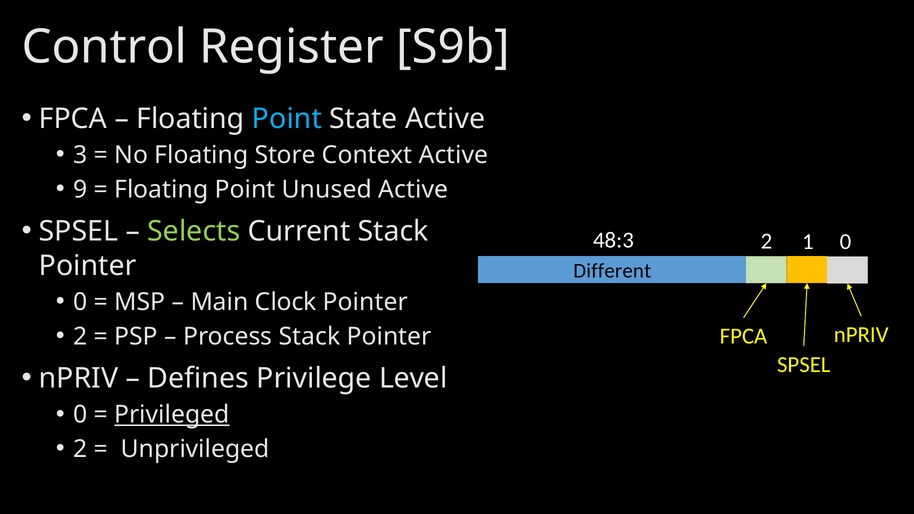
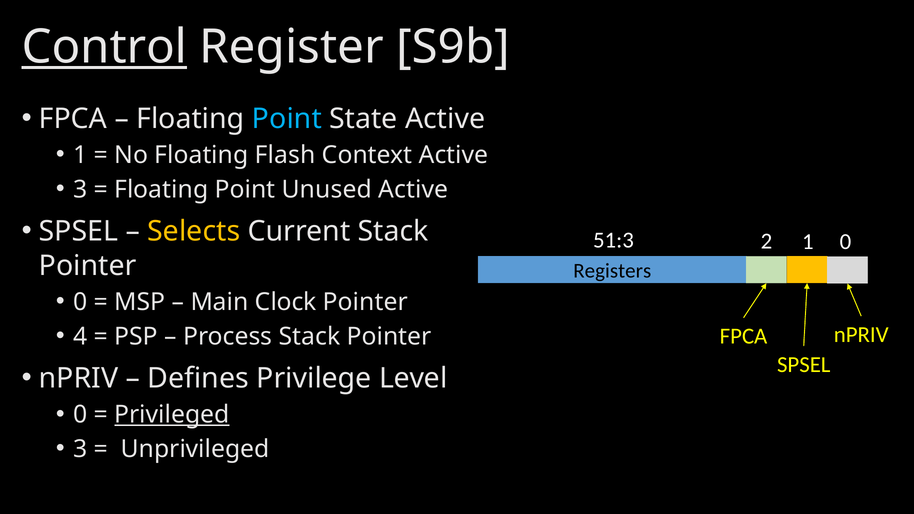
Control underline: none -> present
3 at (80, 155): 3 -> 1
Store: Store -> Flash
9 at (80, 190): 9 -> 3
Selects colour: light green -> yellow
48:3: 48:3 -> 51:3
Different: Different -> Registers
2 at (80, 337): 2 -> 4
2 at (80, 449): 2 -> 3
